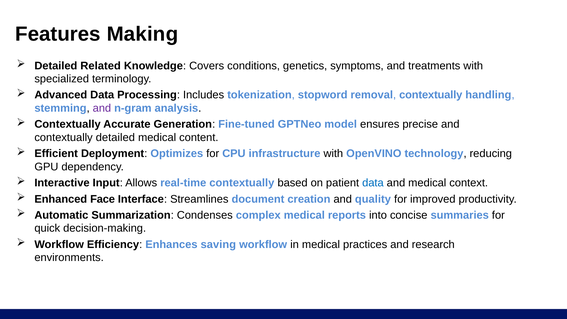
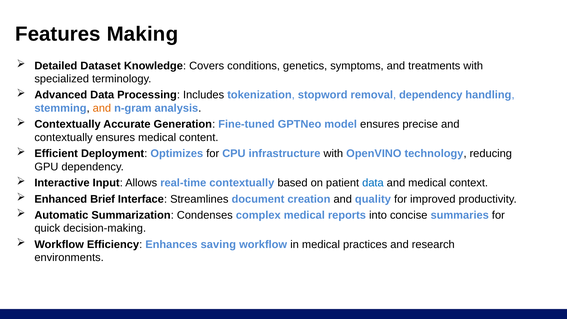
Related: Related -> Dataset
removal contextually: contextually -> dependency
and at (102, 108) colour: purple -> orange
contextually detailed: detailed -> ensures
Face: Face -> Brief
